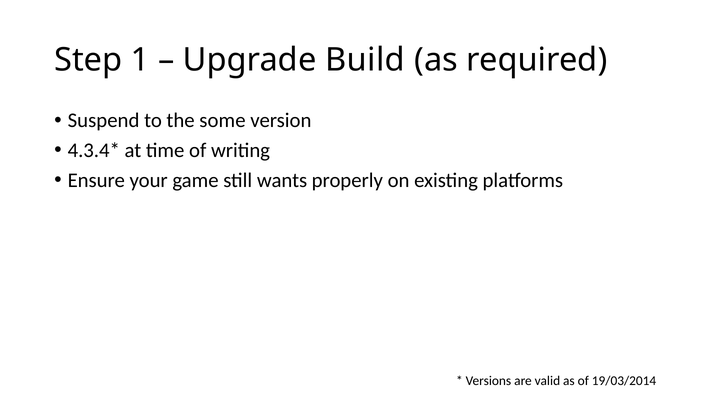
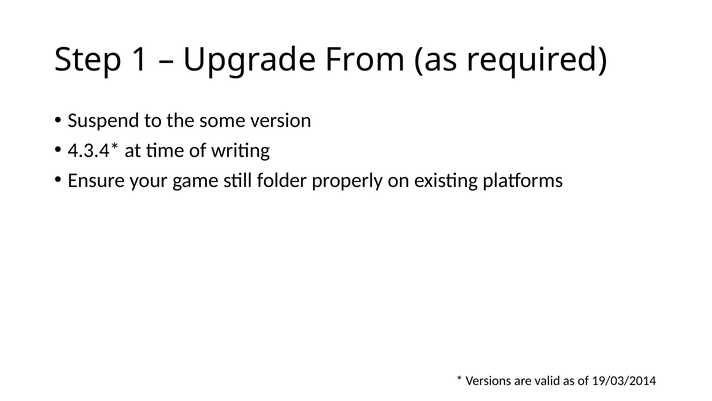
Build: Build -> From
wants: wants -> folder
